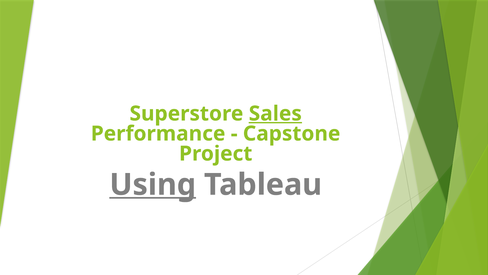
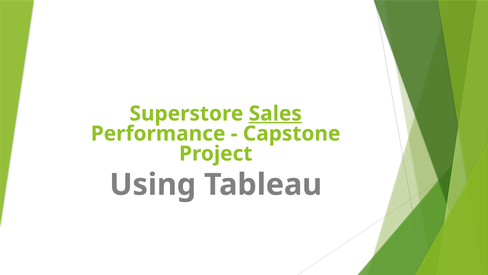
Using underline: present -> none
